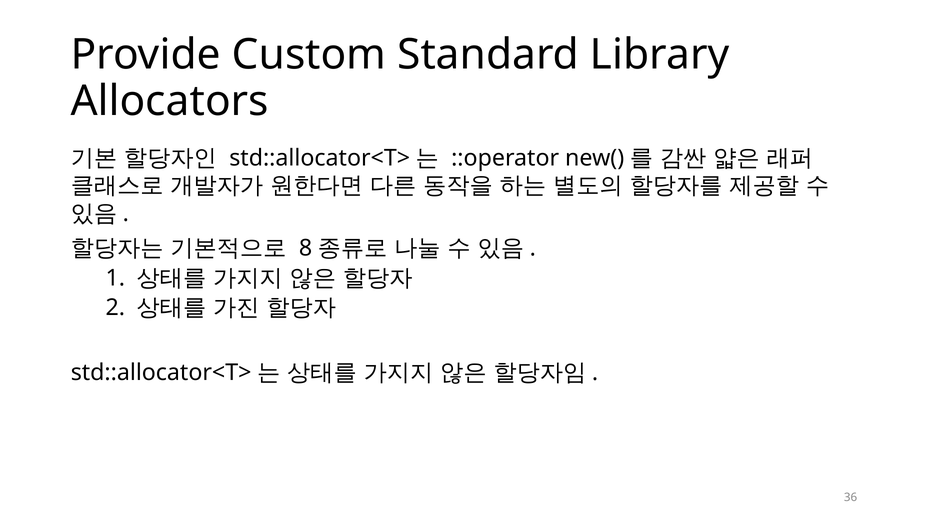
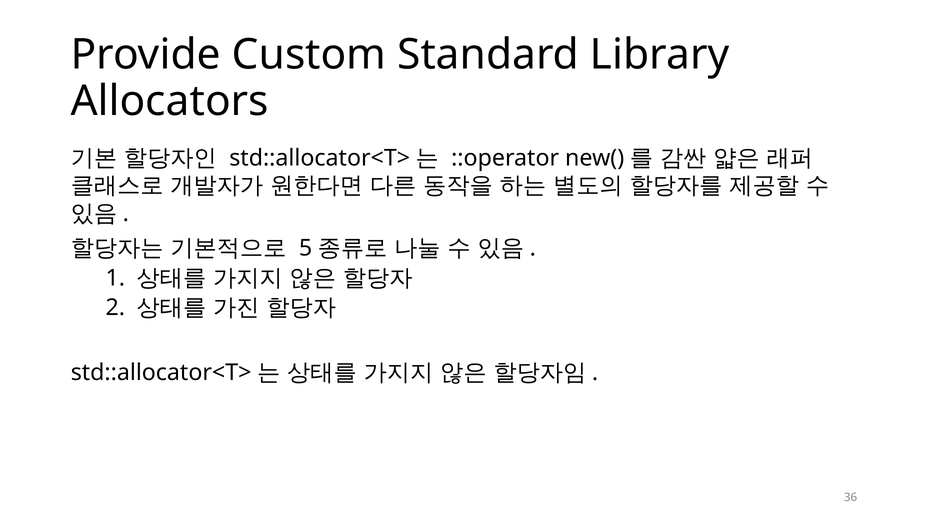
8: 8 -> 5
